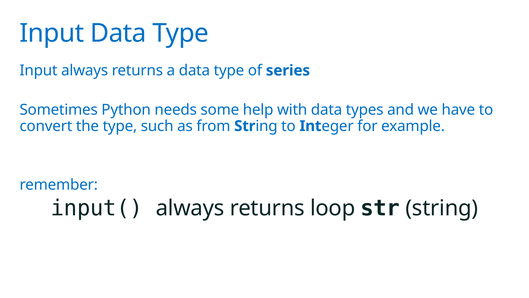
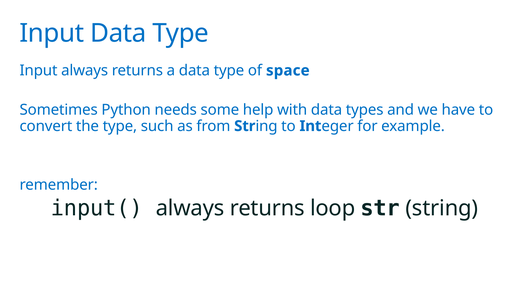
series: series -> space
